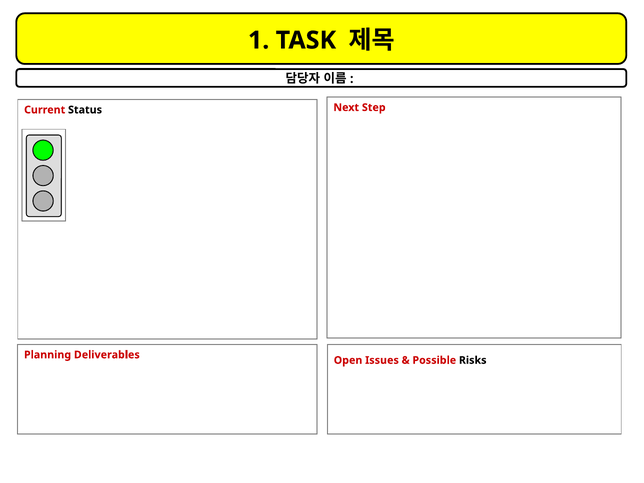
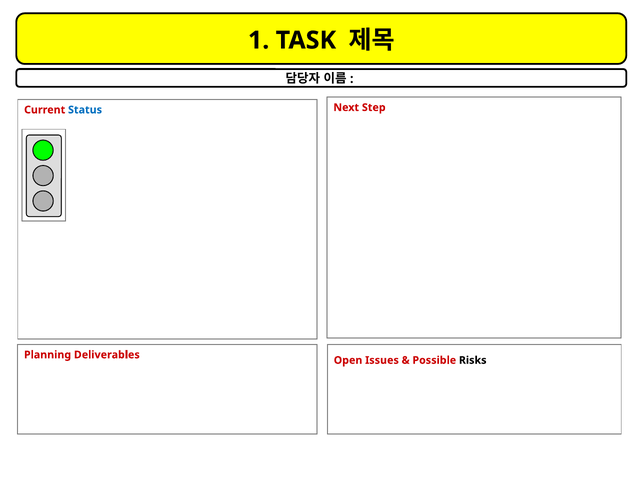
Status colour: black -> blue
